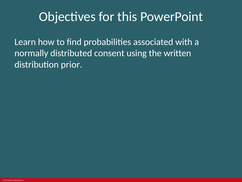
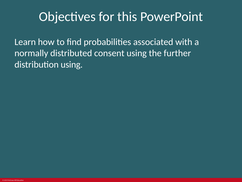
written: written -> further
distribution prior: prior -> using
